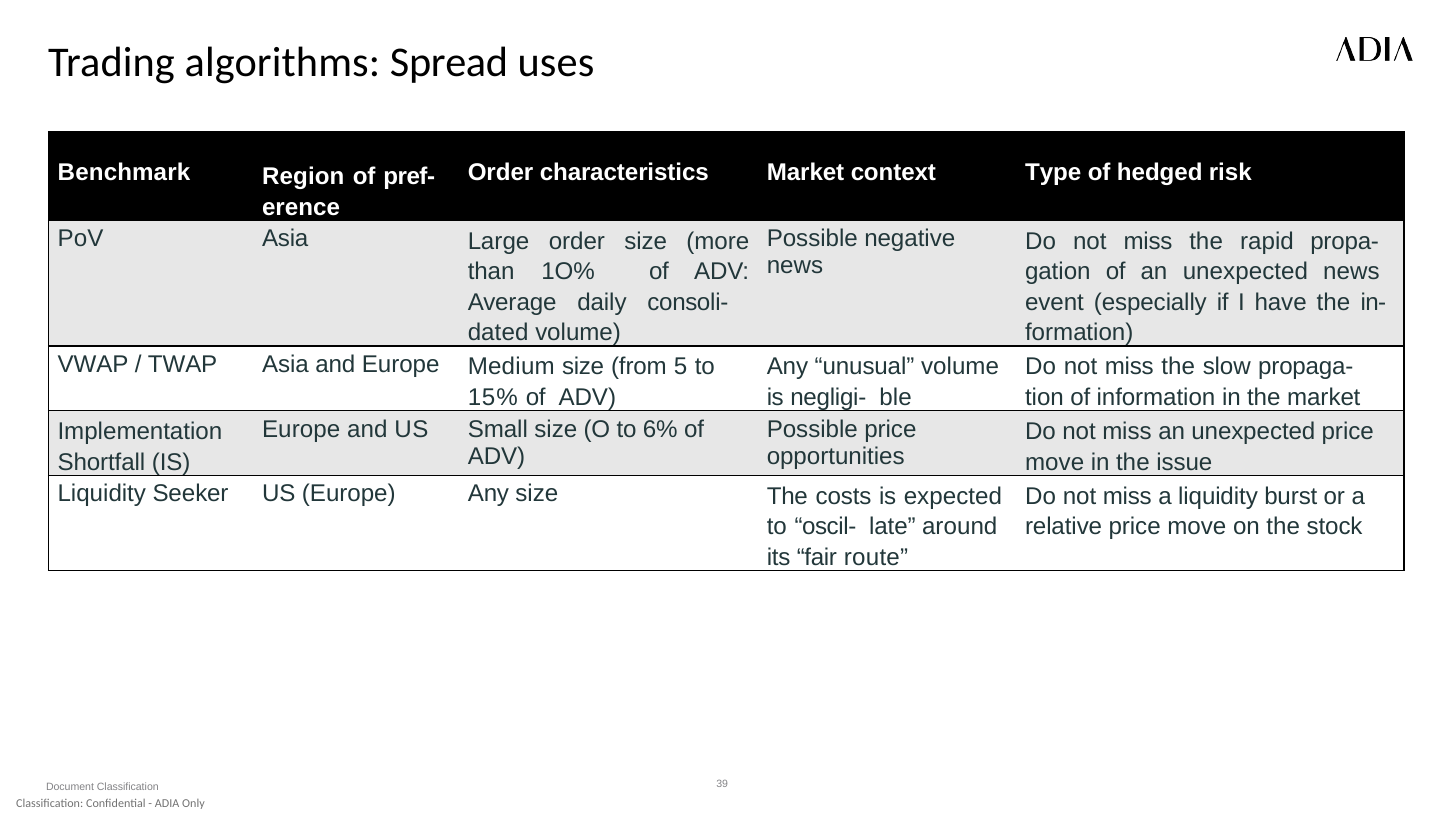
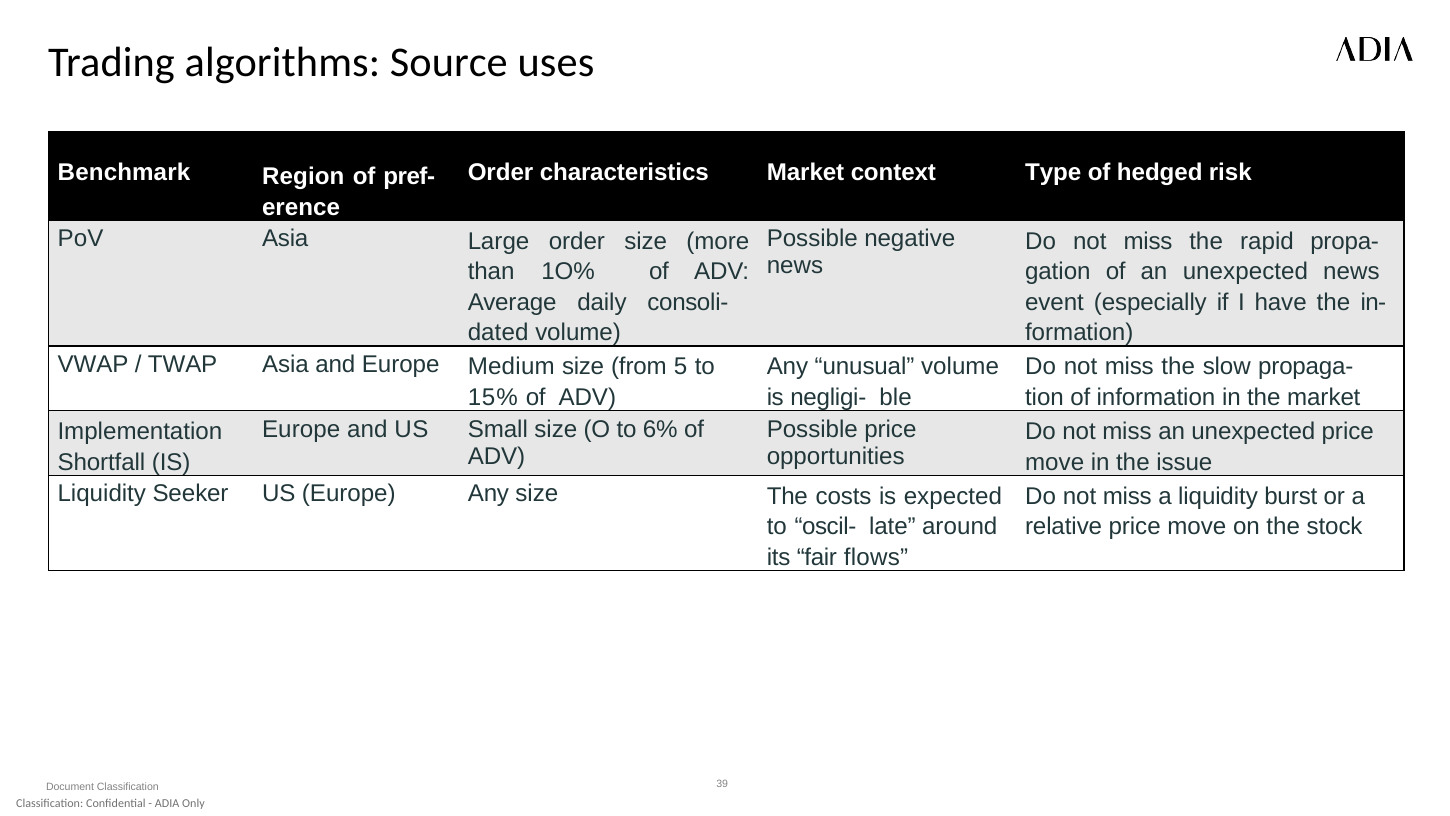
Spread: Spread -> Source
route: route -> flows
